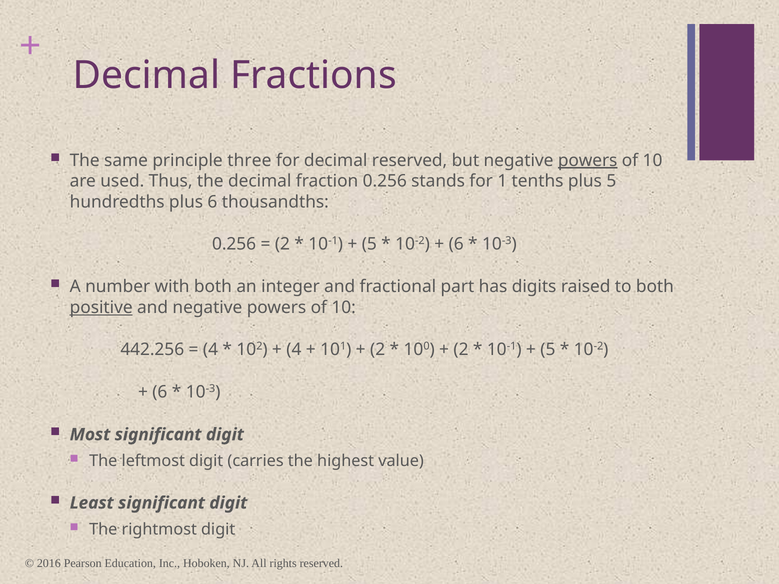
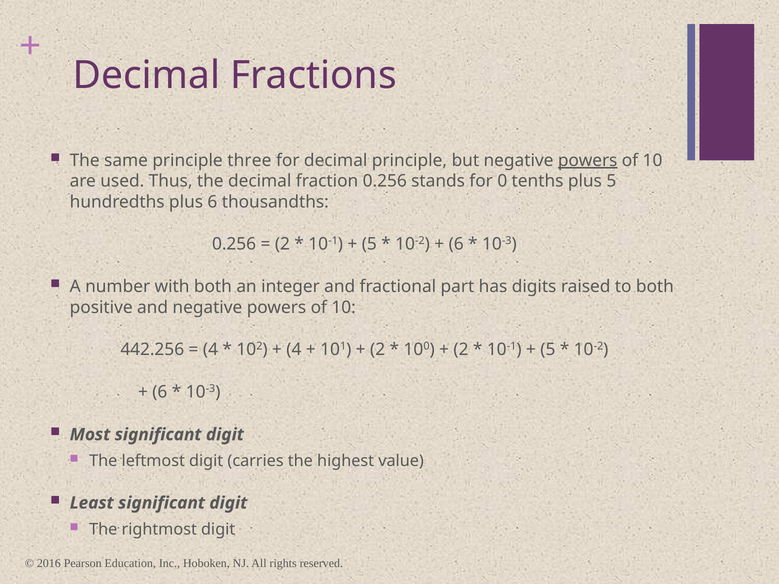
decimal reserved: reserved -> principle
1: 1 -> 0
positive underline: present -> none
